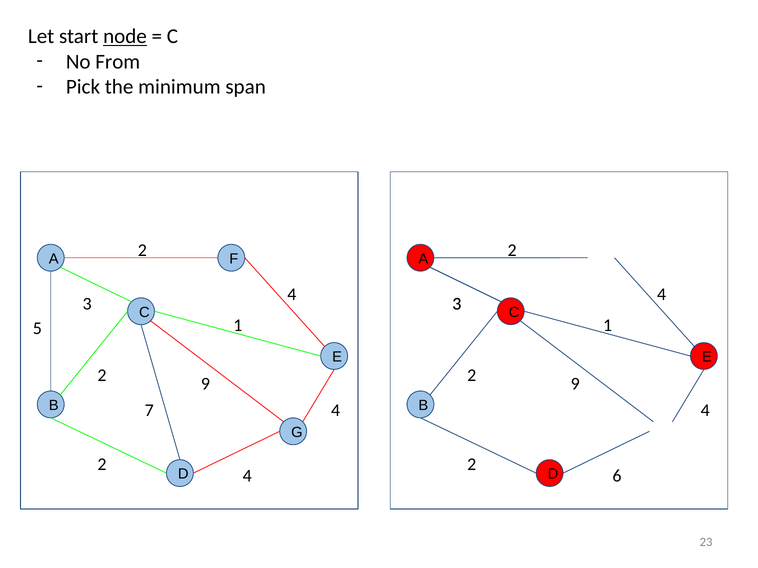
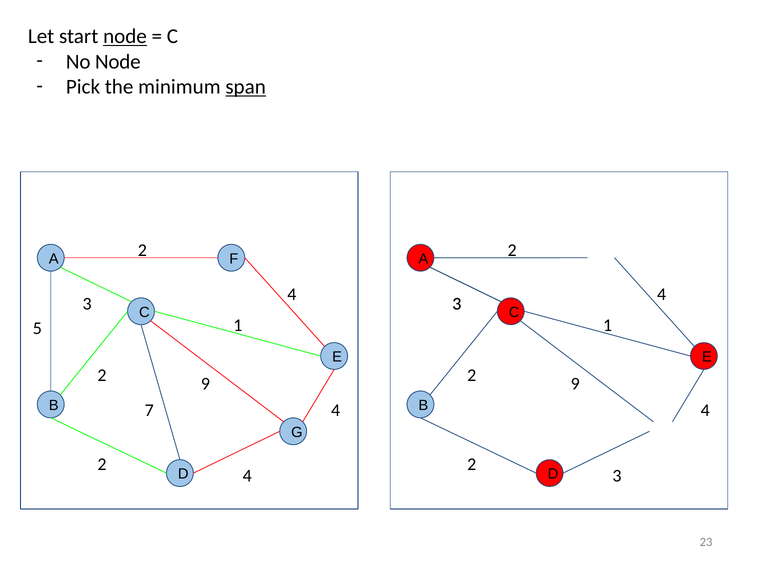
No From: From -> Node
span underline: none -> present
D 6: 6 -> 3
